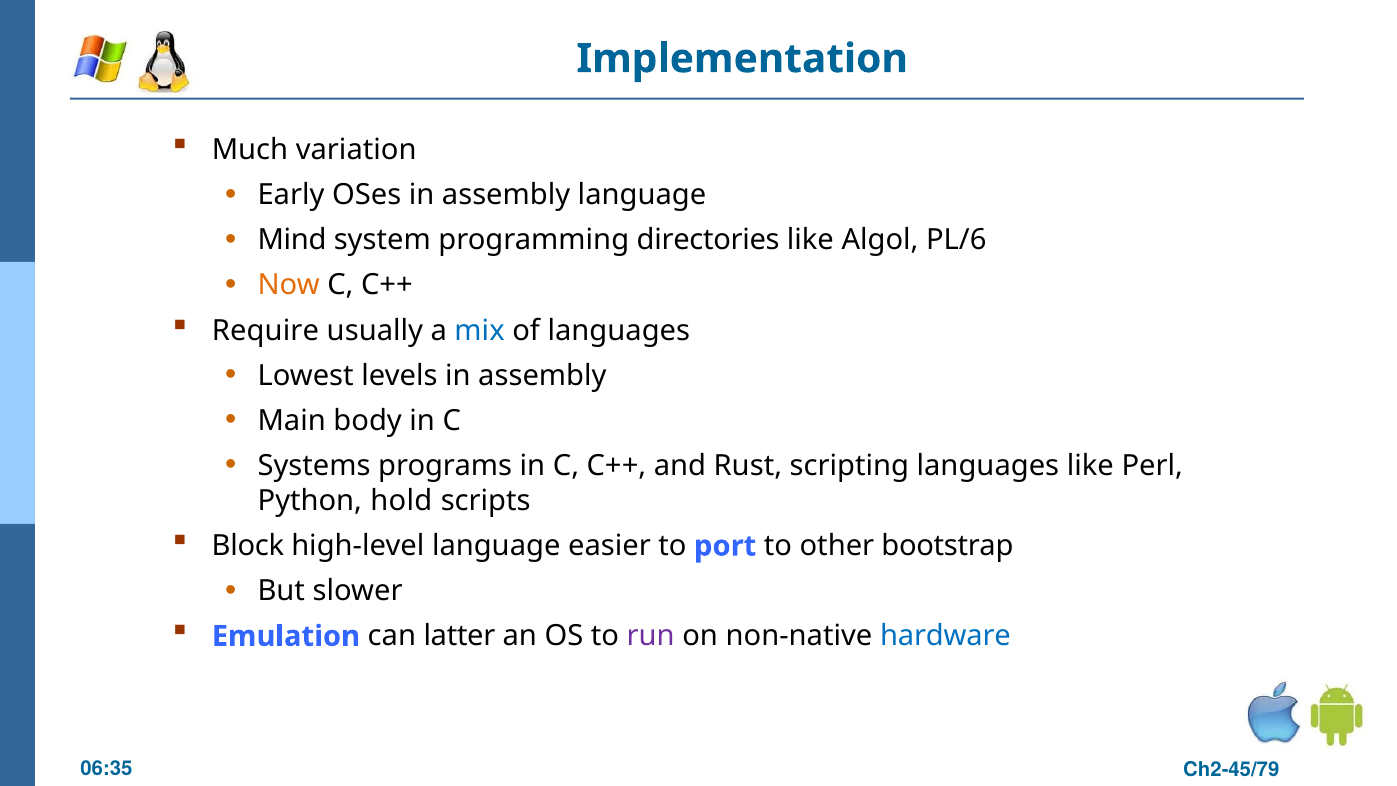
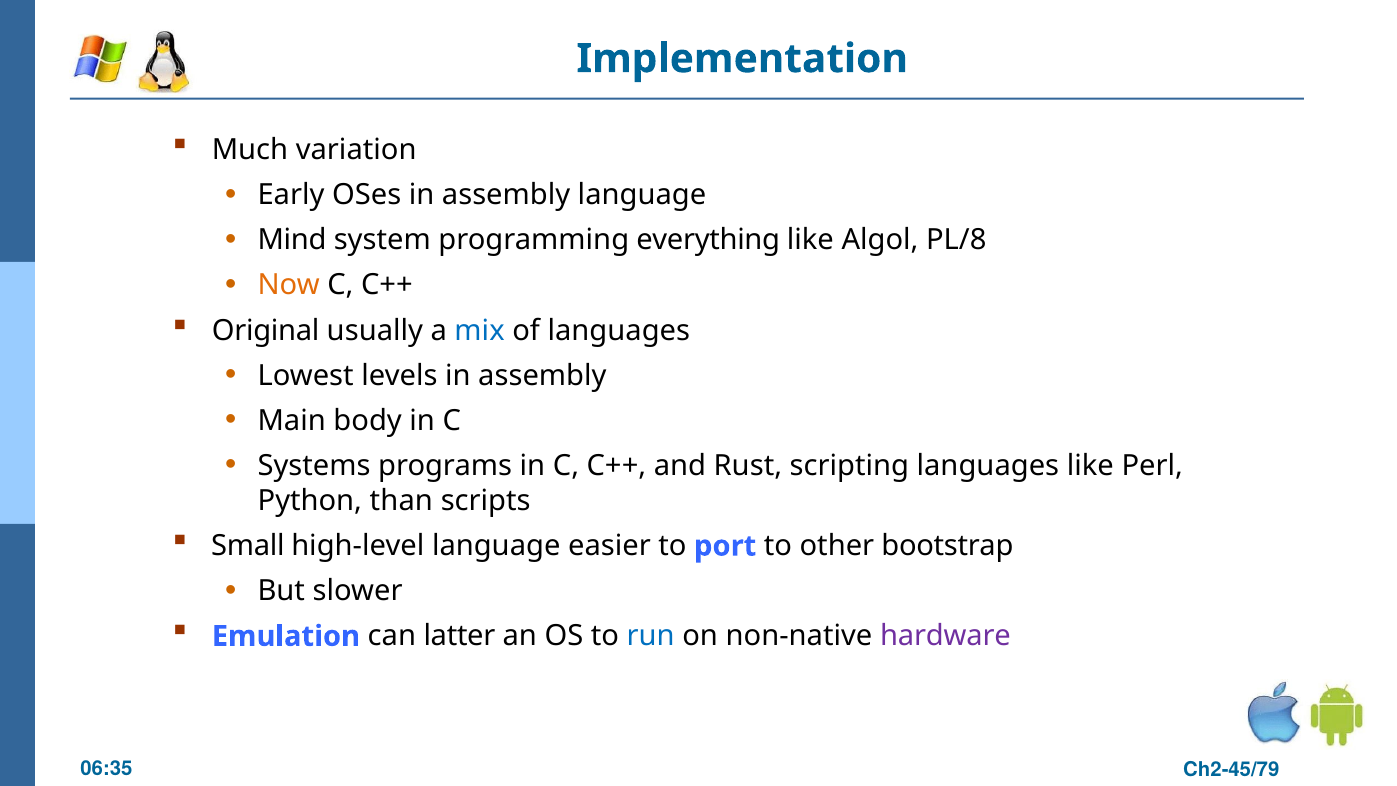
directories: directories -> everything
PL/6: PL/6 -> PL/8
Require: Require -> Original
hold: hold -> than
Block: Block -> Small
run colour: purple -> blue
hardware colour: blue -> purple
